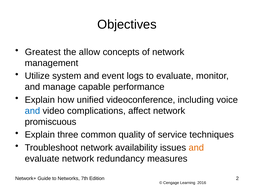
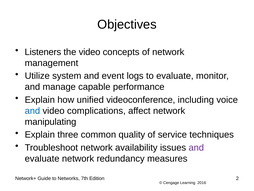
Greatest: Greatest -> Listeners
the allow: allow -> video
promiscuous: promiscuous -> manipulating
and at (196, 147) colour: orange -> purple
